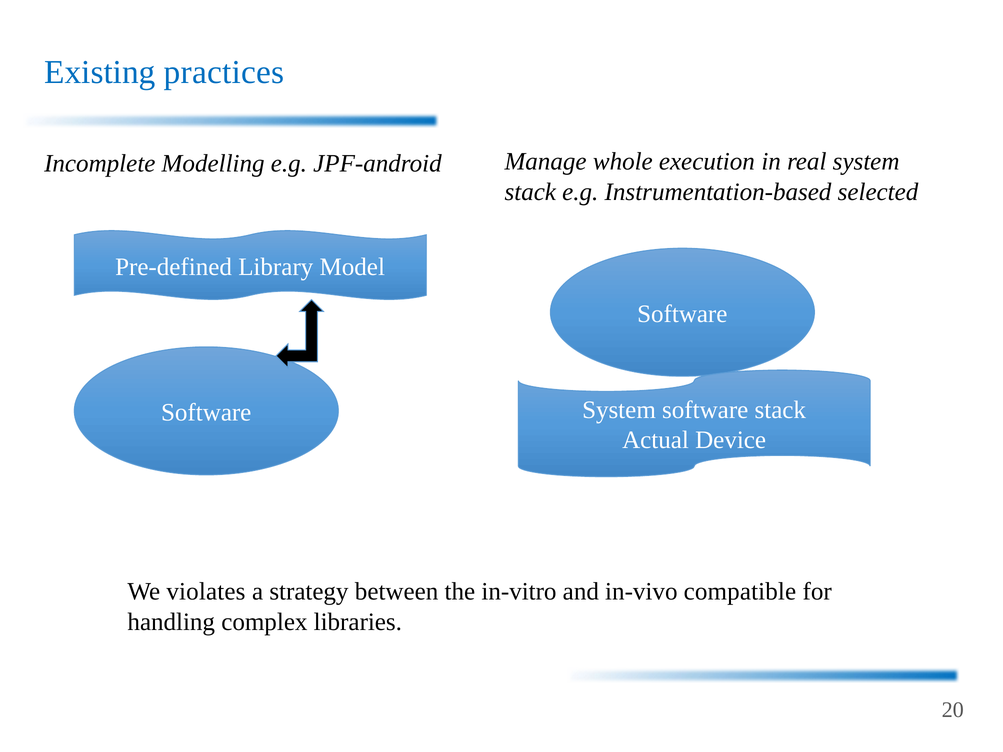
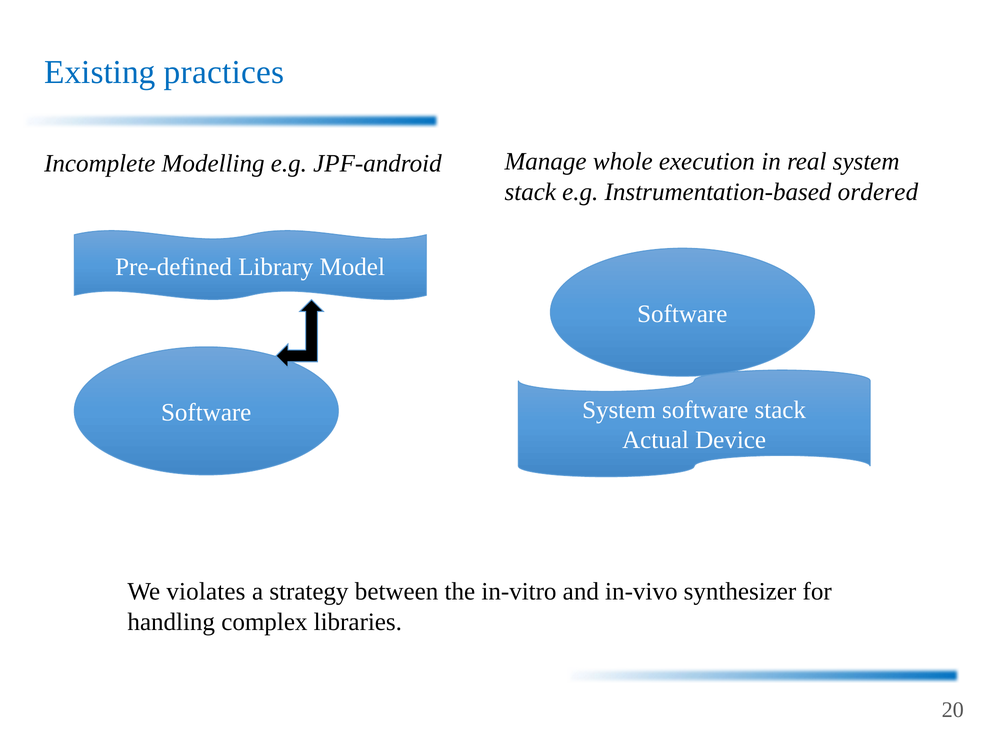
selected: selected -> ordered
compatible: compatible -> synthesizer
